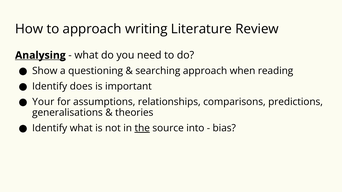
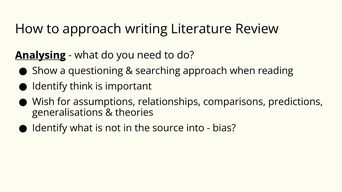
does: does -> think
Your: Your -> Wish
the underline: present -> none
